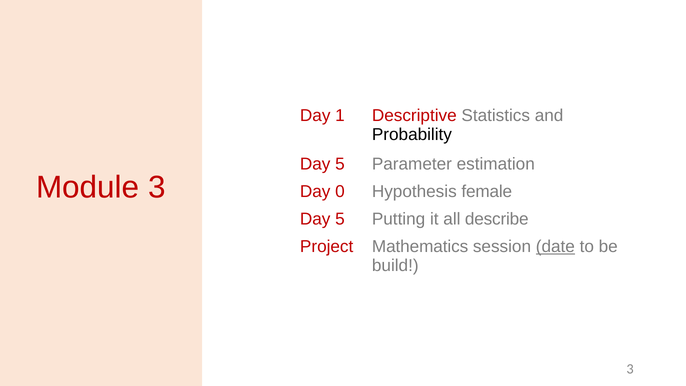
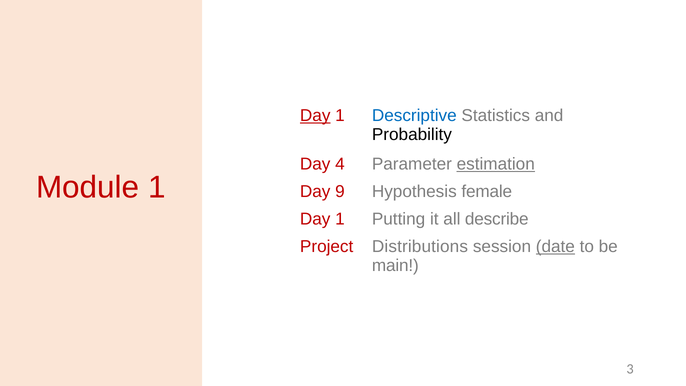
Day at (315, 116) underline: none -> present
Descriptive colour: red -> blue
5 at (340, 164): 5 -> 4
estimation underline: none -> present
Module 3: 3 -> 1
0: 0 -> 9
5 at (340, 219): 5 -> 1
Mathematics: Mathematics -> Distributions
build: build -> main
